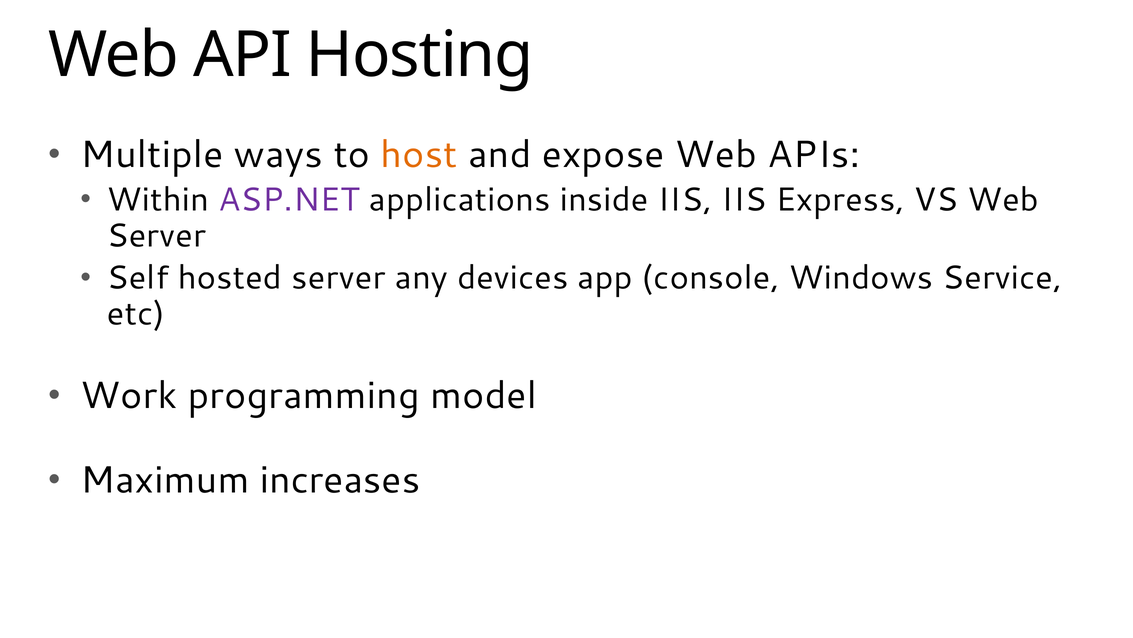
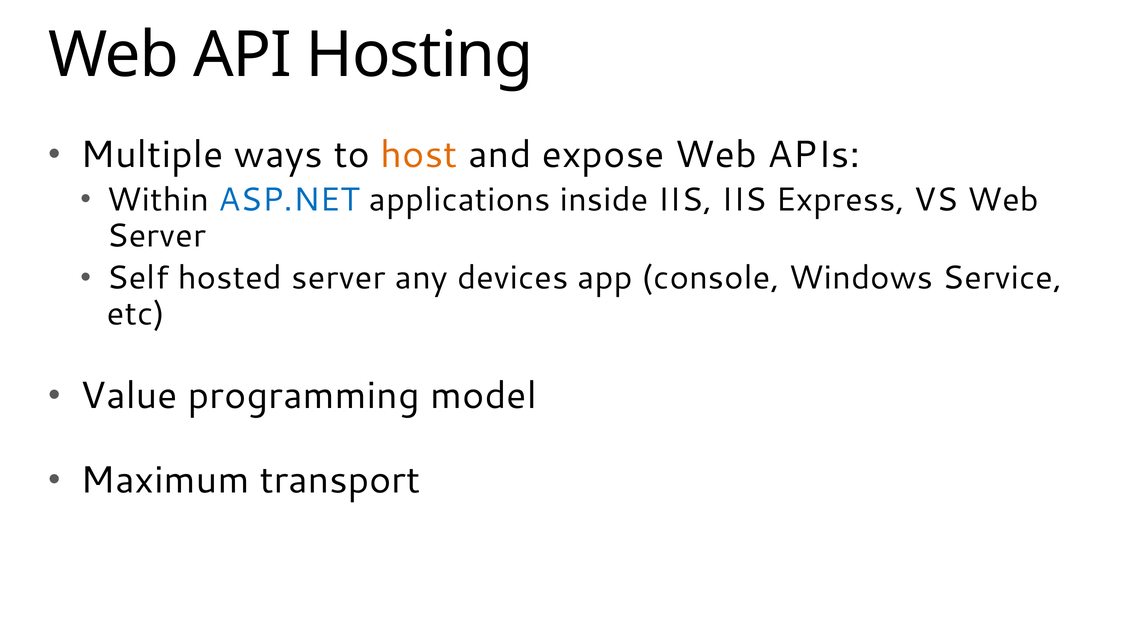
ASP.NET colour: purple -> blue
Work: Work -> Value
increases: increases -> transport
